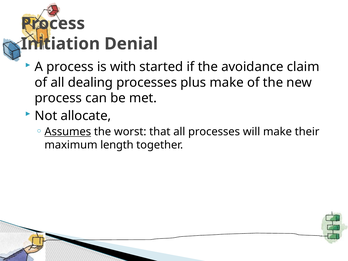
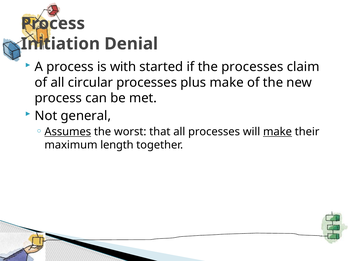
the avoidance: avoidance -> processes
dealing: dealing -> circular
allocate: allocate -> general
make at (277, 132) underline: none -> present
